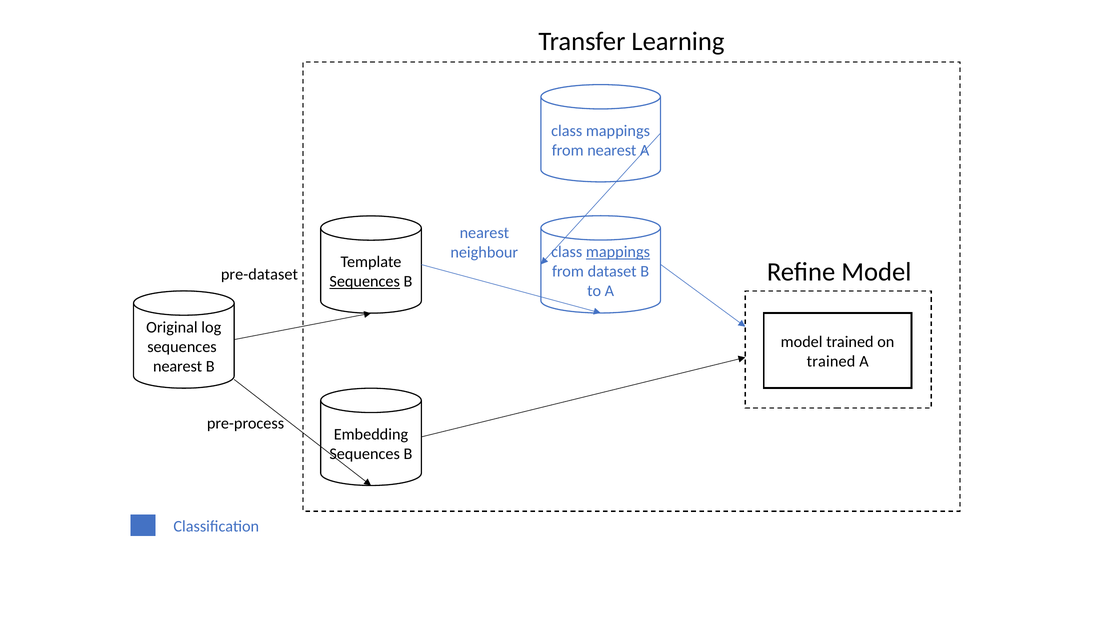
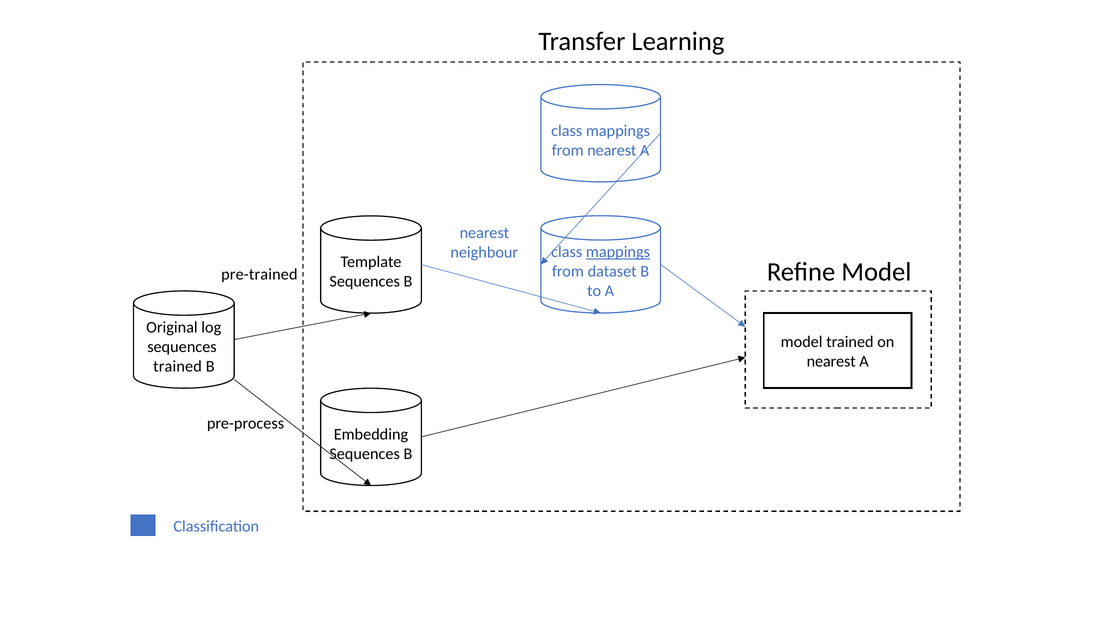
pre-dataset: pre-dataset -> pre-trained
Sequences at (365, 281) underline: present -> none
trained at (831, 361): trained -> nearest
nearest at (178, 366): nearest -> trained
